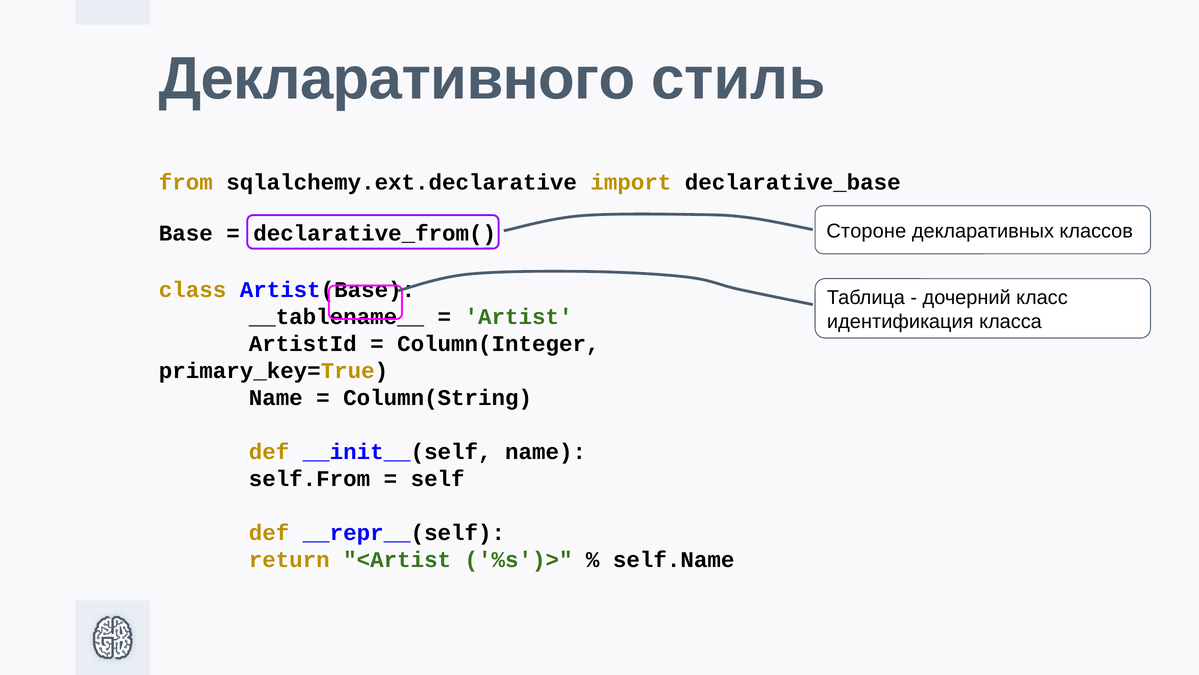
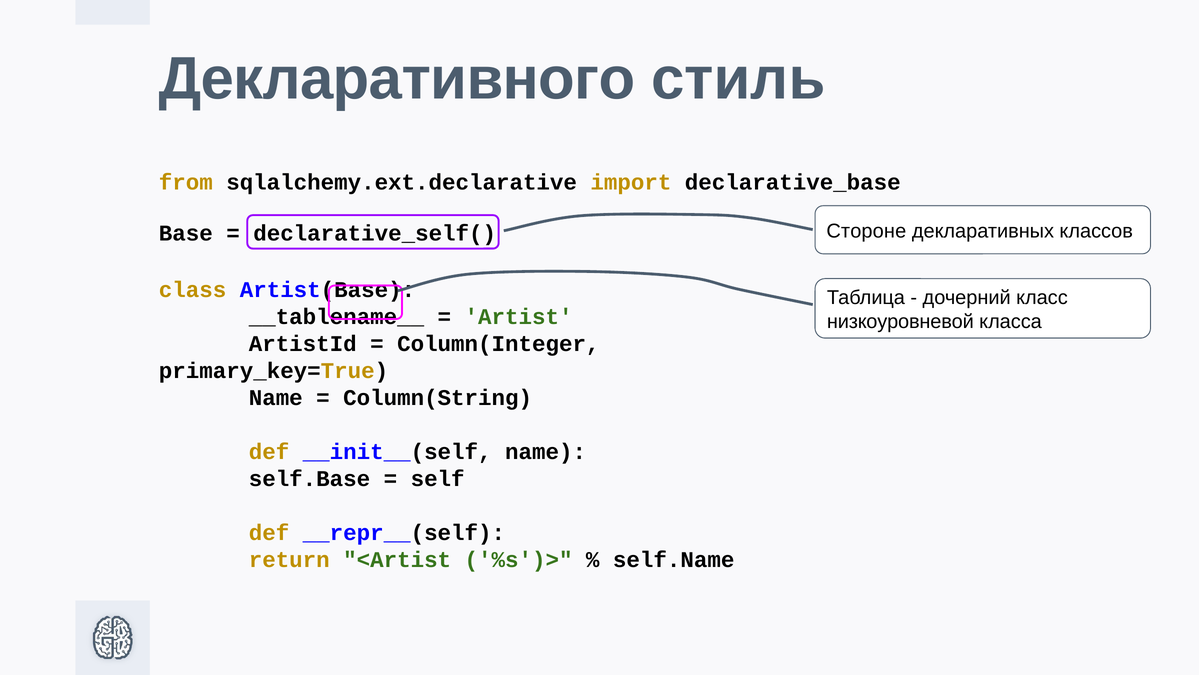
declarative_from(: declarative_from( -> declarative_self(
идентификация: идентификация -> низкоуровневой
self.From: self.From -> self.Base
